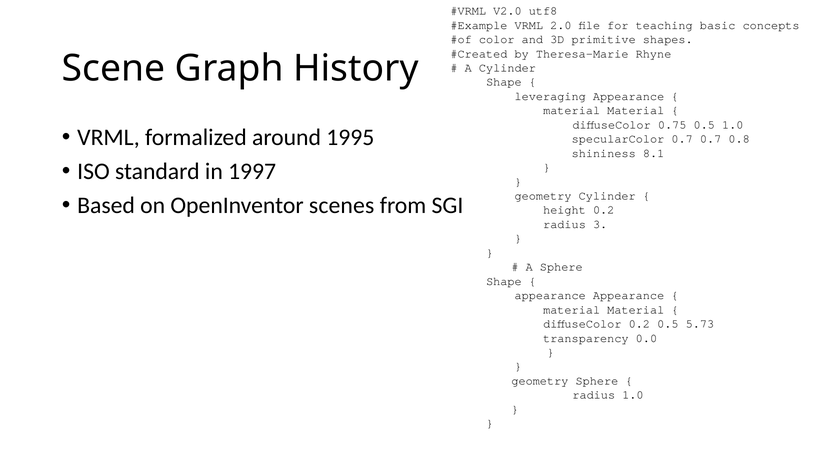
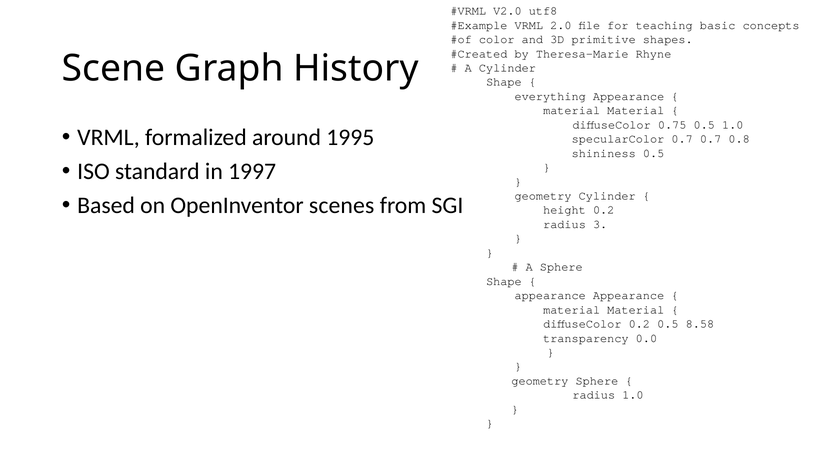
leveraging: leveraging -> everything
shininess 8.1: 8.1 -> 0.5
5.73: 5.73 -> 8.58
